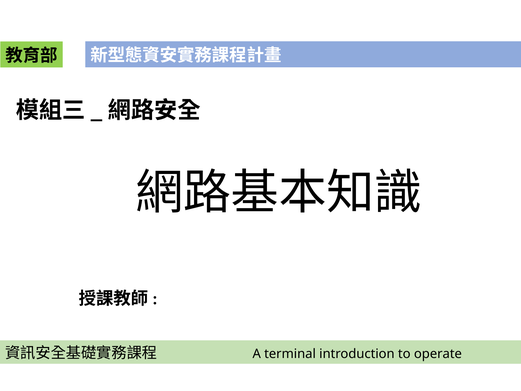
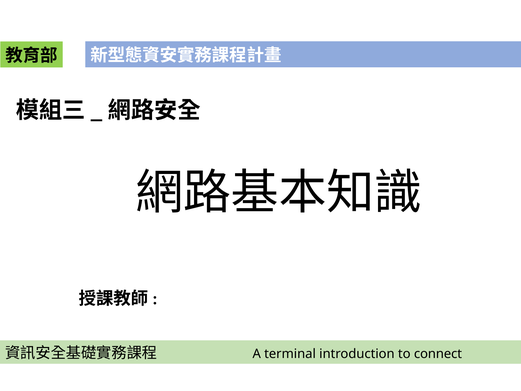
operate: operate -> connect
